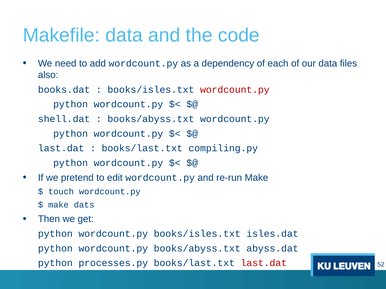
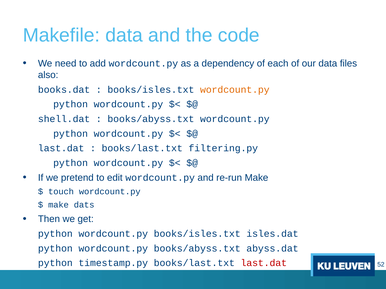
wordcount.py at (235, 90) colour: red -> orange
compiling.py: compiling.py -> filtering.py
processes.py: processes.py -> timestamp.py
